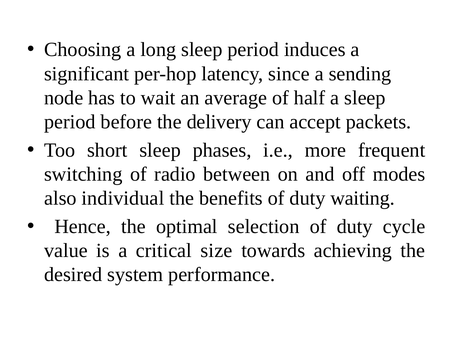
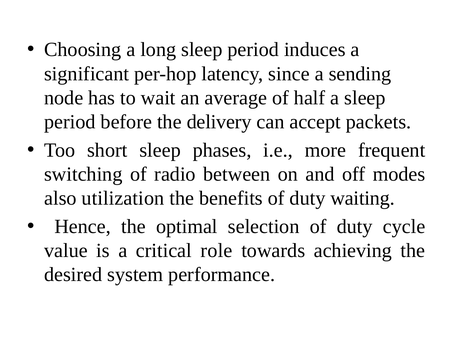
individual: individual -> utilization
size: size -> role
